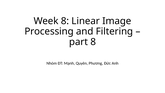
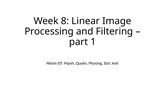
part 8: 8 -> 1
